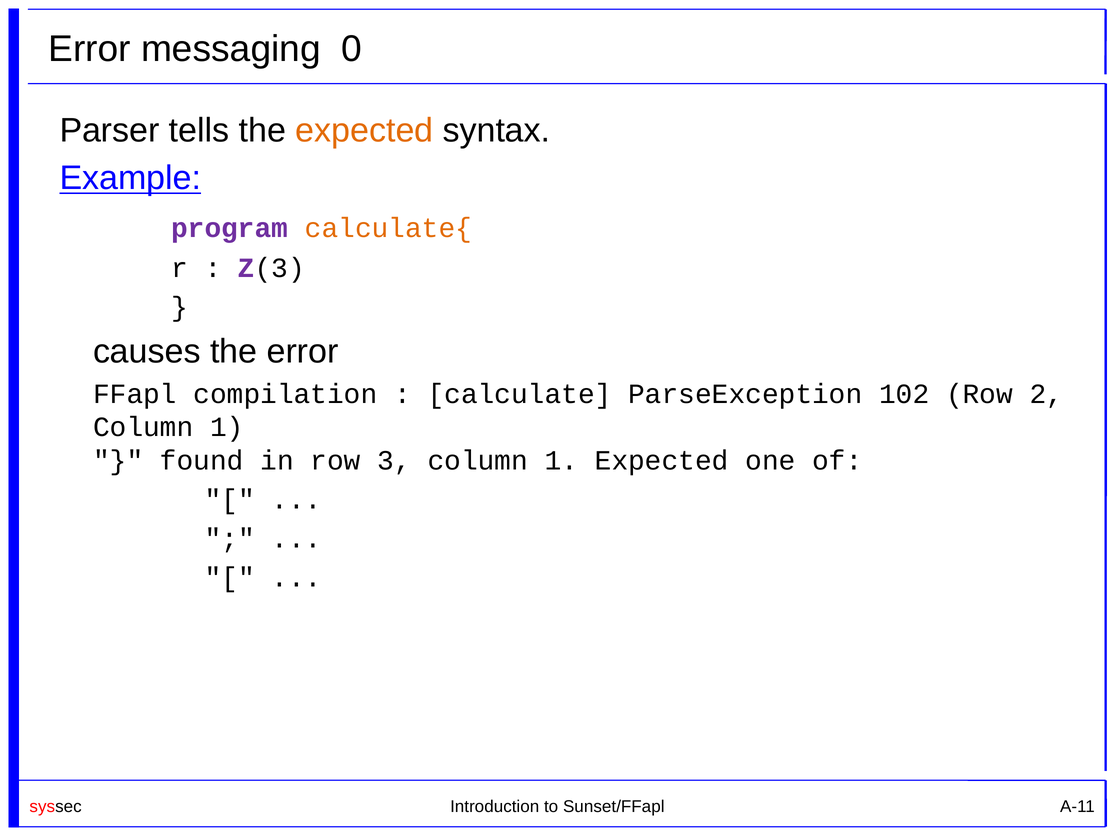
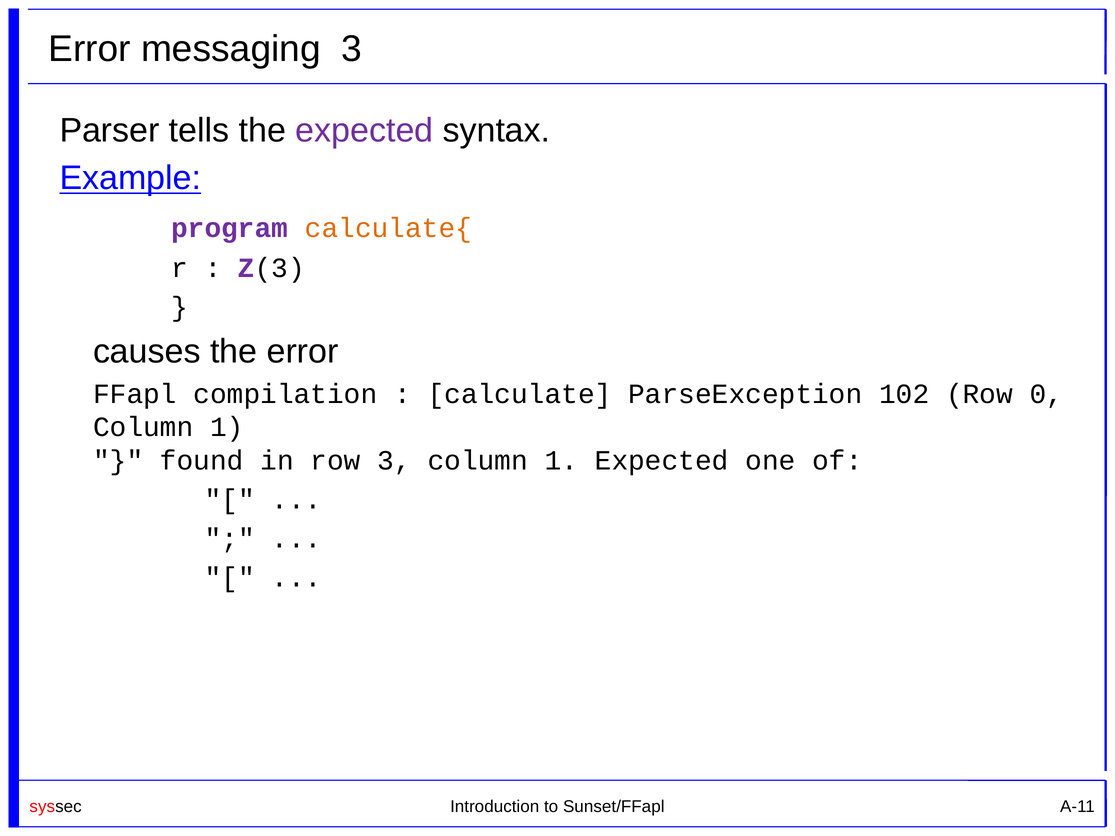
messaging 0: 0 -> 3
expected at (364, 131) colour: orange -> purple
2: 2 -> 0
